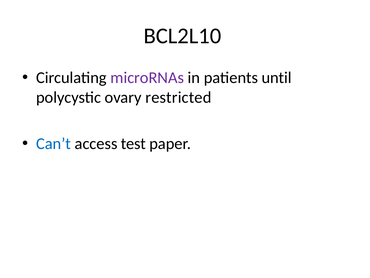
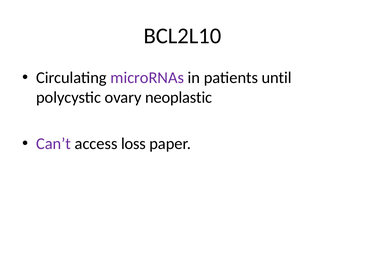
restricted: restricted -> neoplastic
Can’t colour: blue -> purple
test: test -> loss
